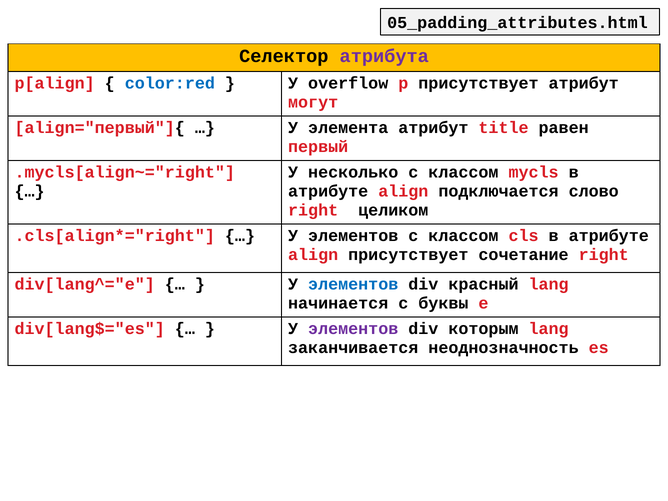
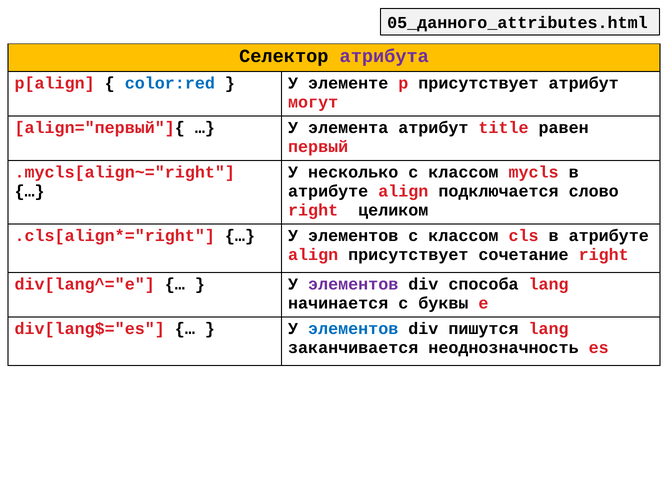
05_padding_attributes.html: 05_padding_attributes.html -> 05_данного_attributes.html
overflow: overflow -> элементе
элементов at (353, 284) colour: blue -> purple
красный: красный -> способа
элементов at (353, 329) colour: purple -> blue
которым: которым -> пишутся
